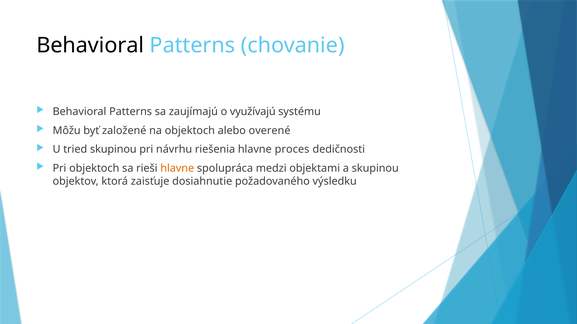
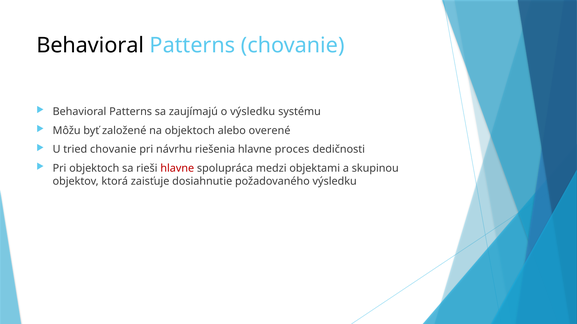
o využívajú: využívajú -> výsledku
tried skupinou: skupinou -> chovanie
hlavne at (177, 169) colour: orange -> red
